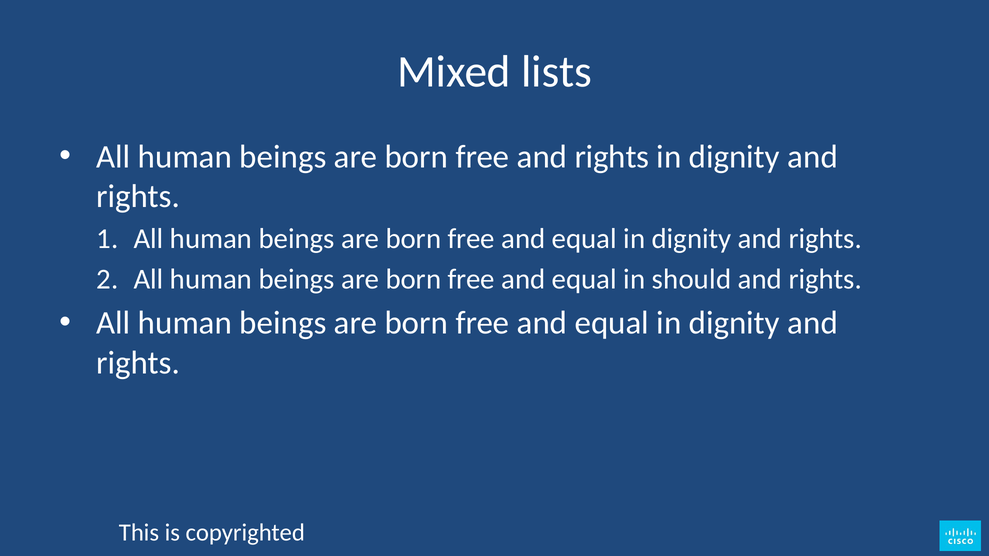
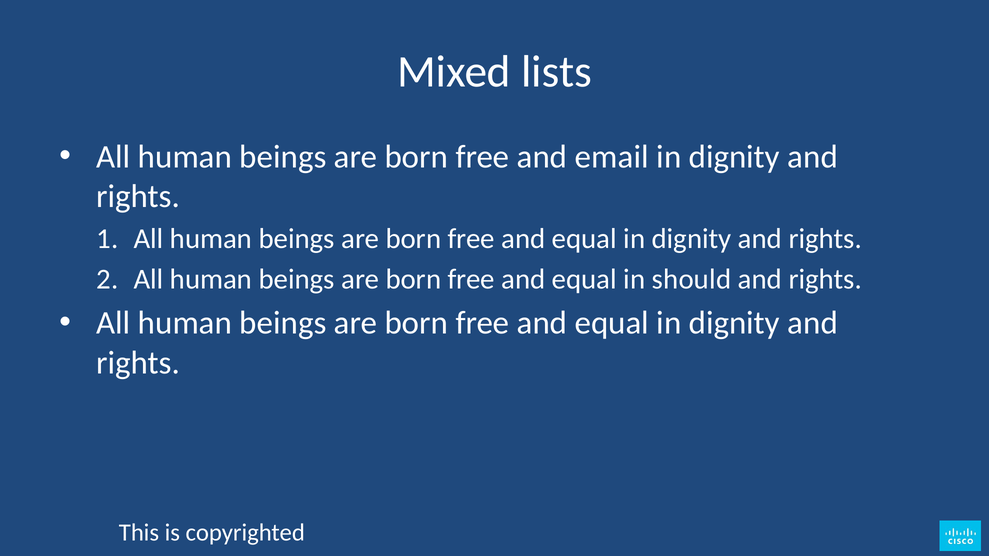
free and rights: rights -> email
